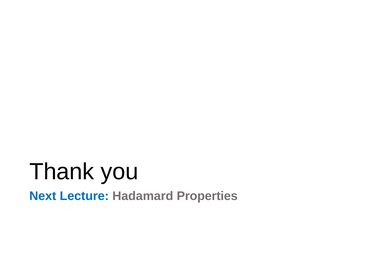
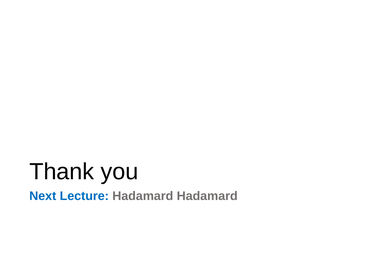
Hadamard Properties: Properties -> Hadamard
